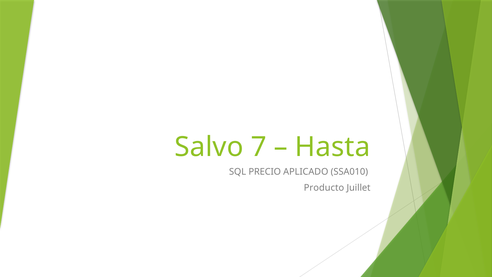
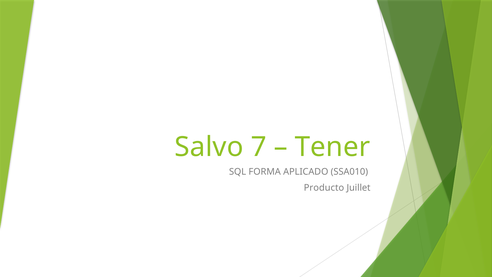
Hasta: Hasta -> Tener
PRECIO: PRECIO -> FORMA
